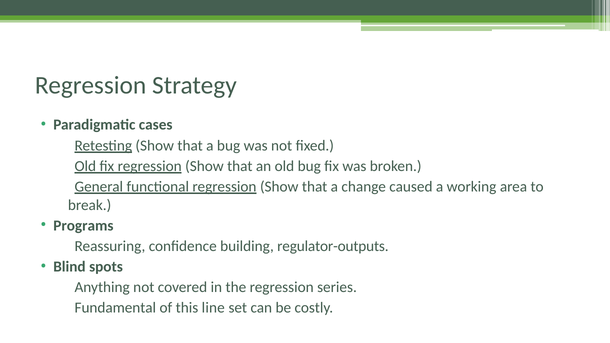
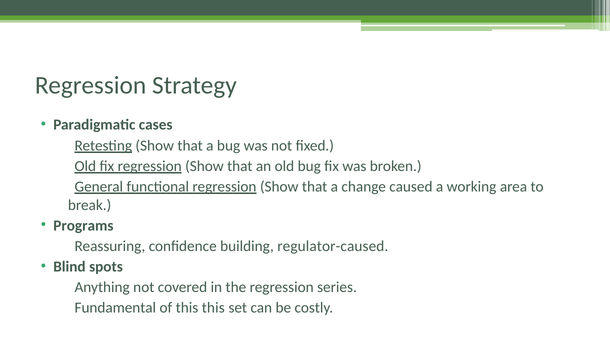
regulator-outputs: regulator-outputs -> regulator-caused
this line: line -> this
